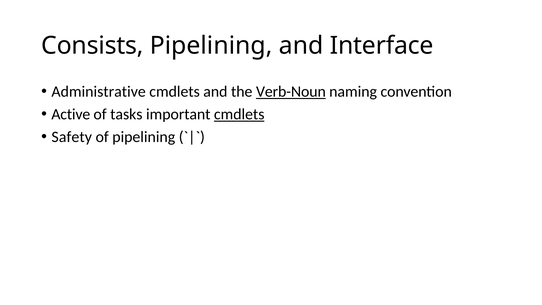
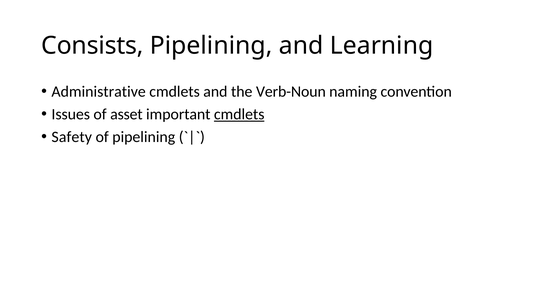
Interface: Interface -> Learning
Verb-Noun underline: present -> none
Active: Active -> Issues
tasks: tasks -> asset
